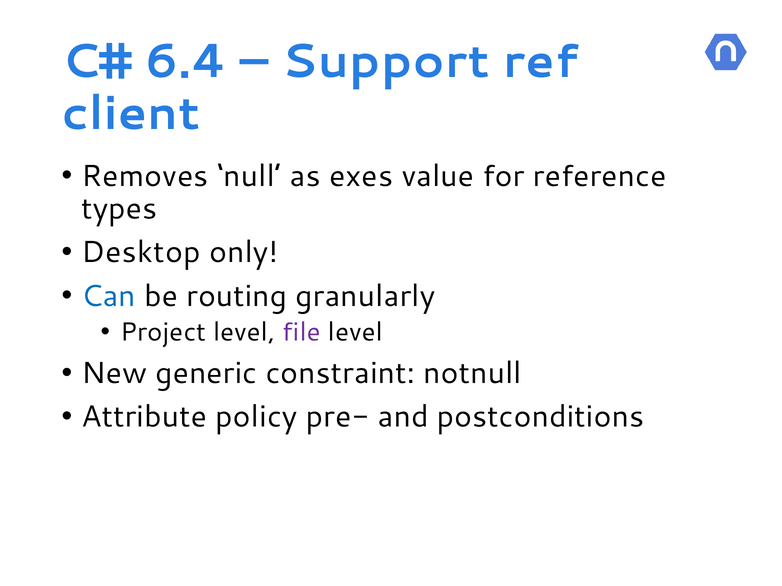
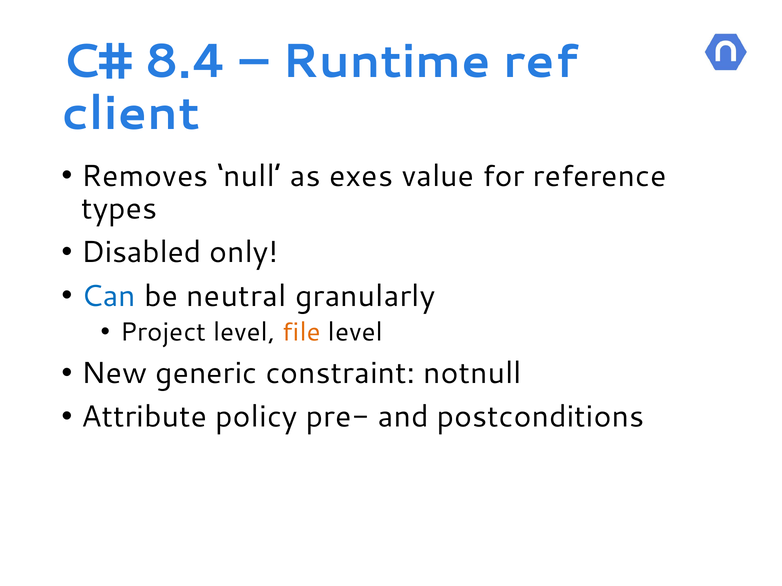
6.4: 6.4 -> 8.4
Support: Support -> Runtime
Desktop: Desktop -> Disabled
routing: routing -> neutral
file colour: purple -> orange
